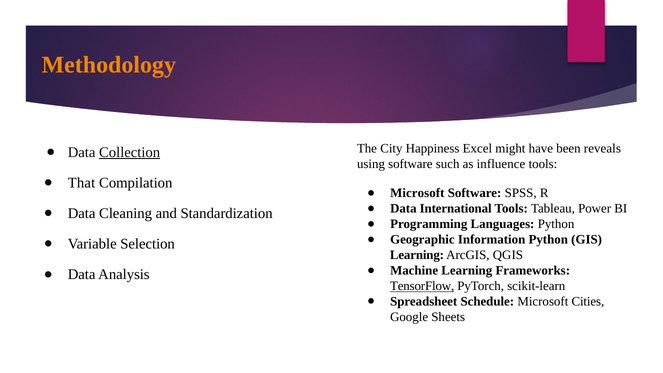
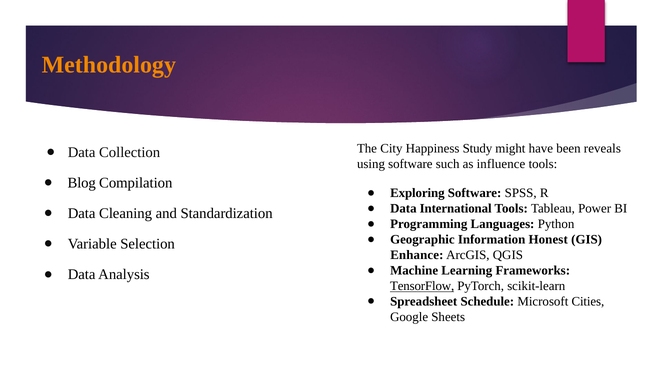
Excel: Excel -> Study
Collection underline: present -> none
That: That -> Blog
Microsoft at (417, 193): Microsoft -> Exploring
Information Python: Python -> Honest
Learning at (417, 255): Learning -> Enhance
